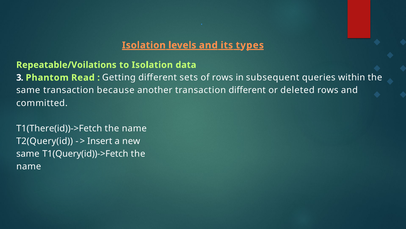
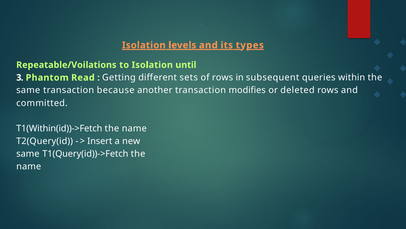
data: data -> until
transaction different: different -> modifies
T1(There(id))->Fetch: T1(There(id))->Fetch -> T1(Within(id))->Fetch
